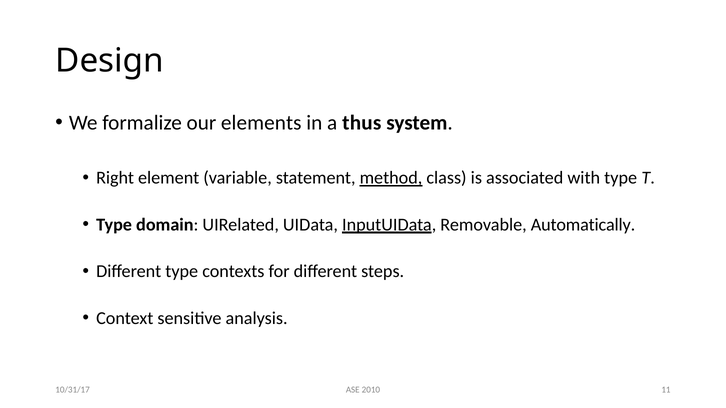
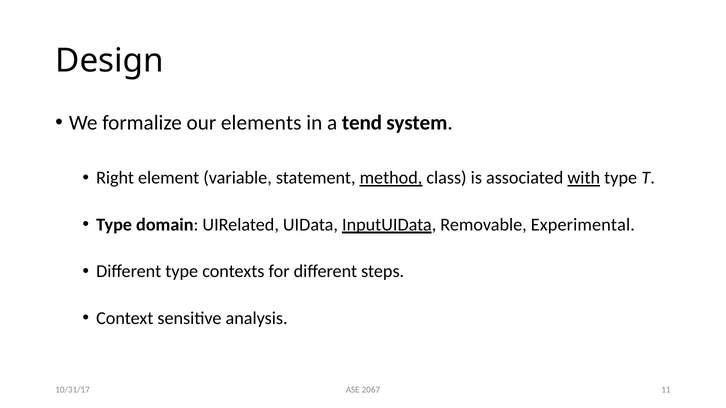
thus: thus -> tend
with underline: none -> present
Automatically: Automatically -> Experimental
2010: 2010 -> 2067
